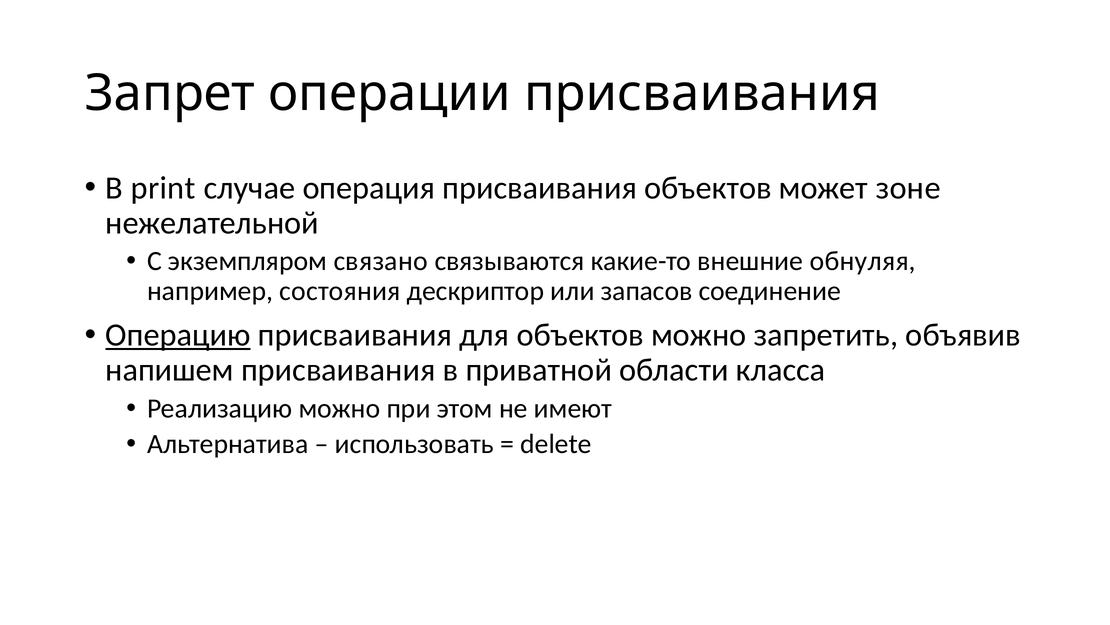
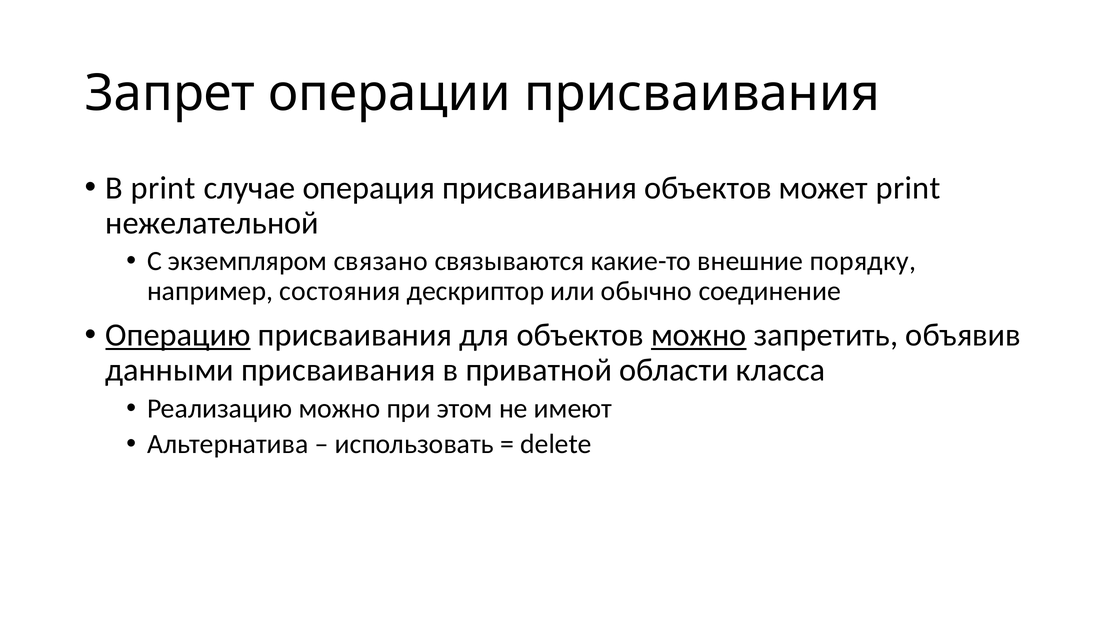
может зоне: зоне -> print
обнуляя: обнуляя -> порядку
запасов: запасов -> обычно
можно at (699, 335) underline: none -> present
напишем: напишем -> данными
